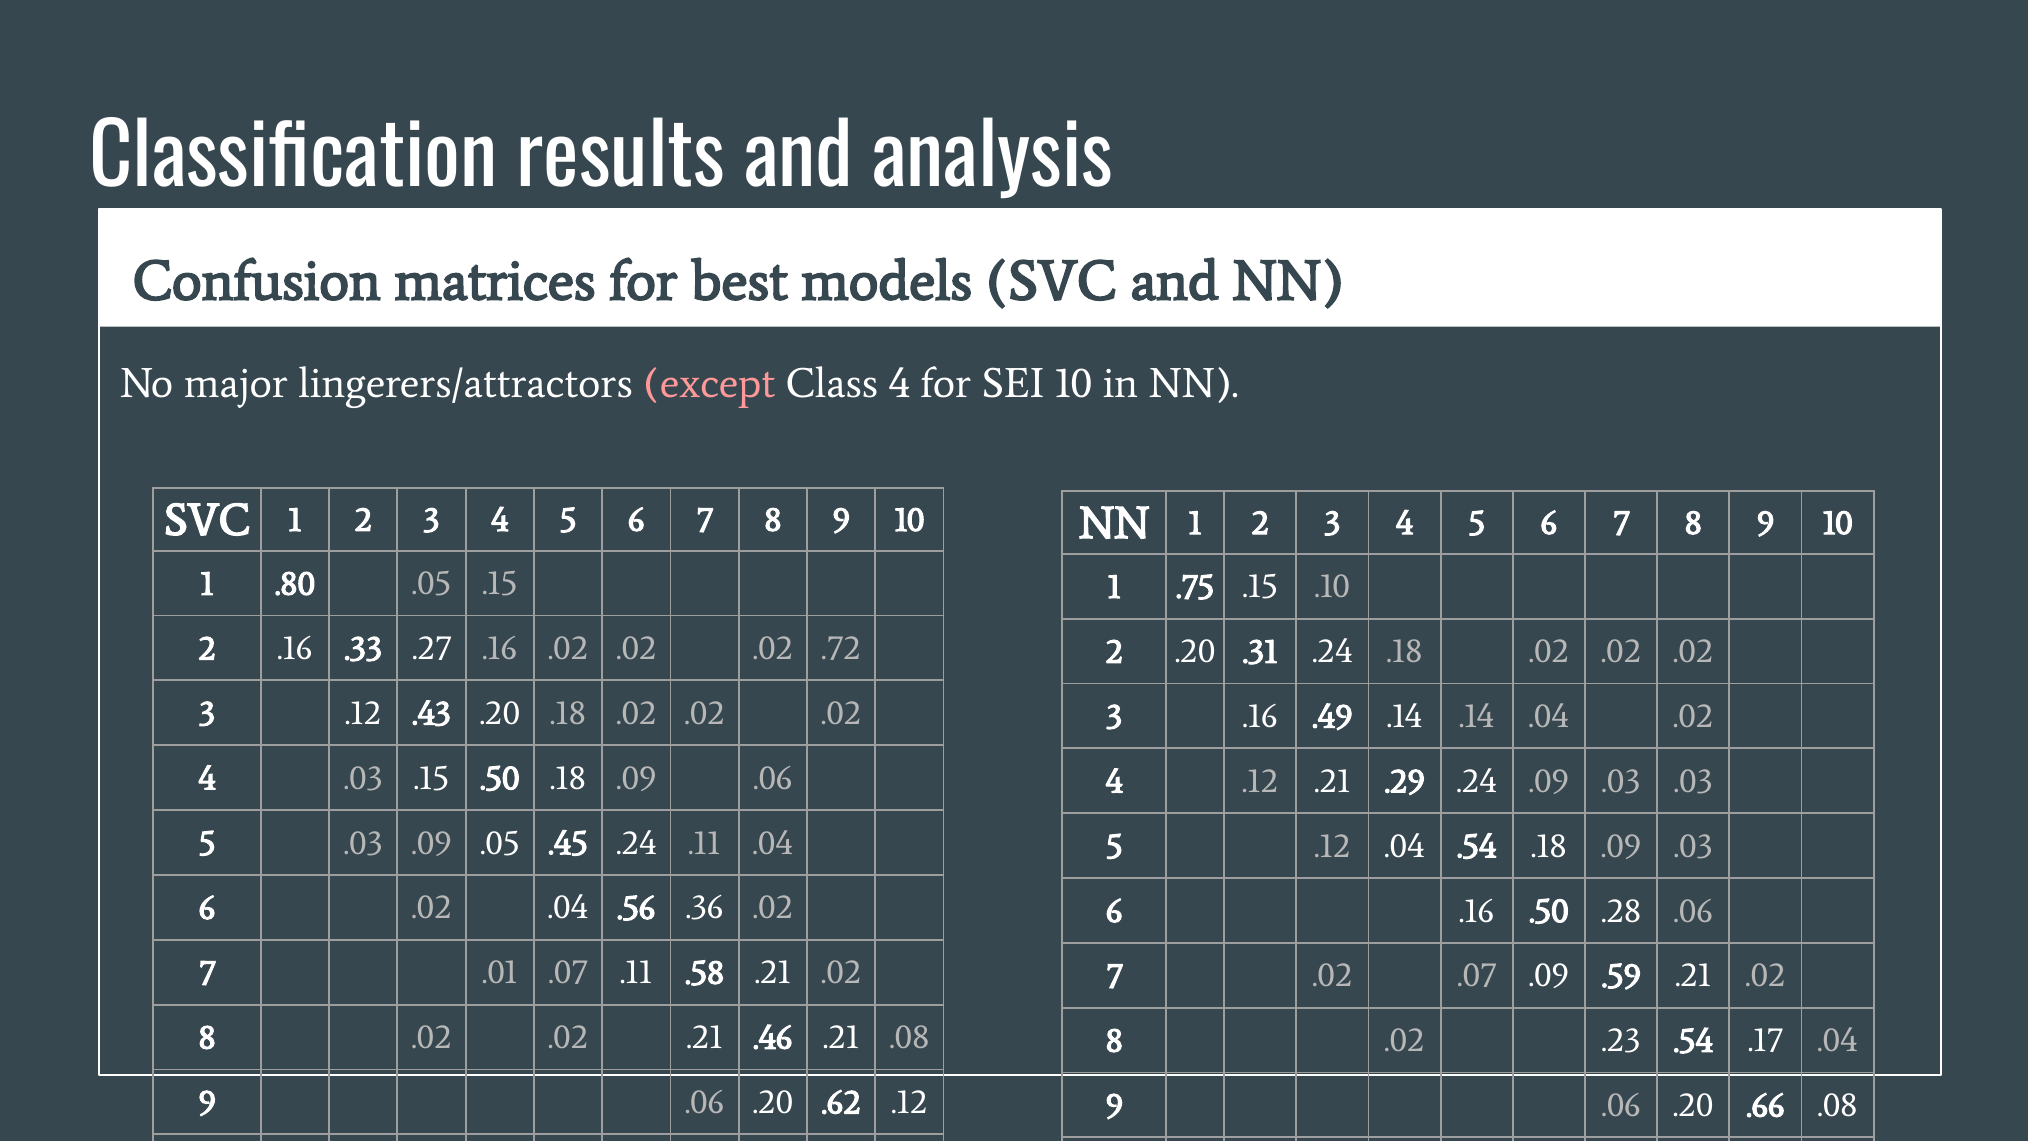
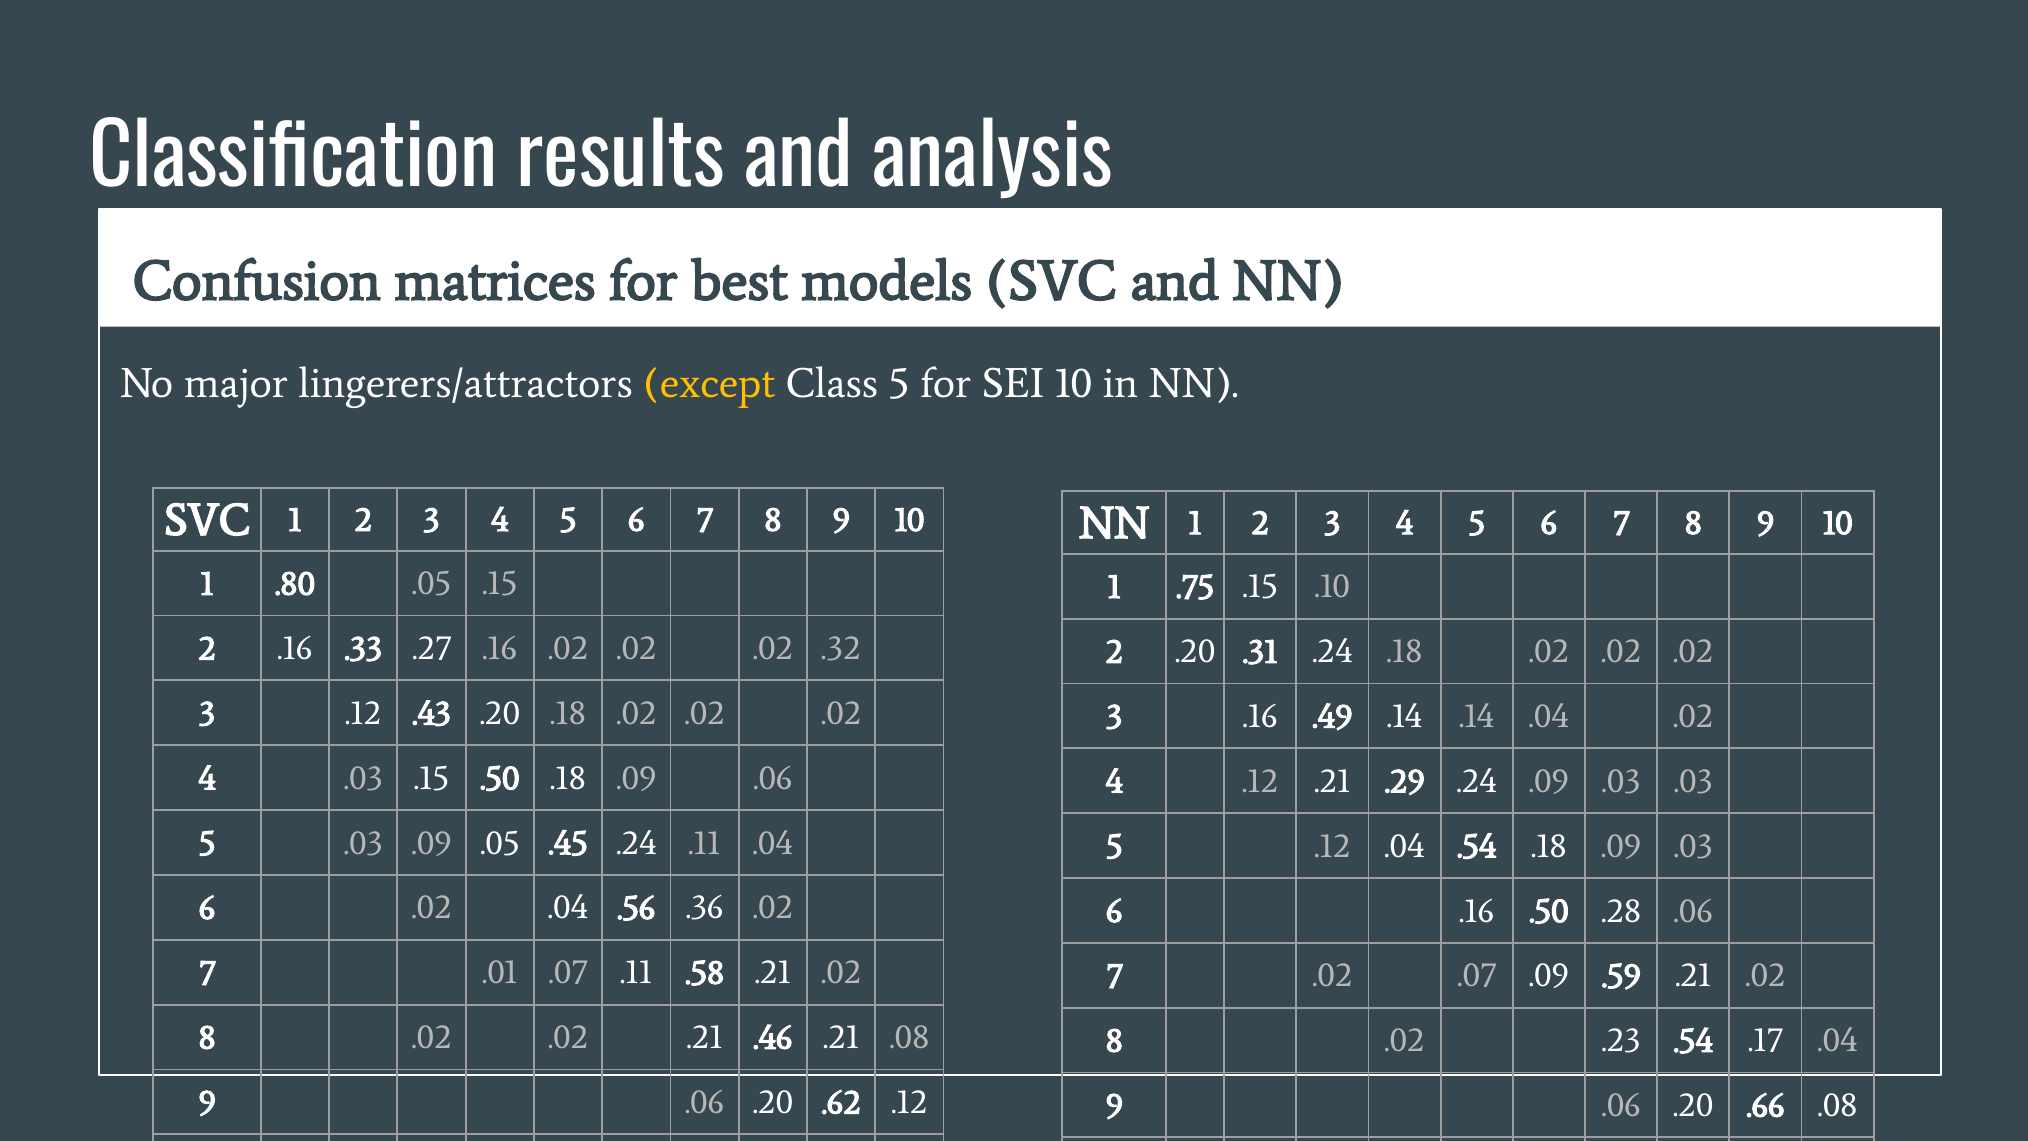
except colour: pink -> yellow
Class 4: 4 -> 5
.72: .72 -> .32
